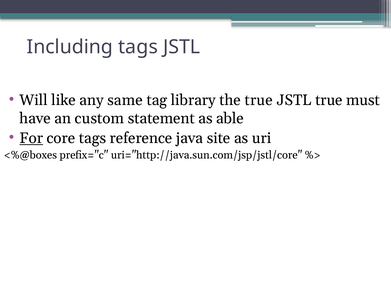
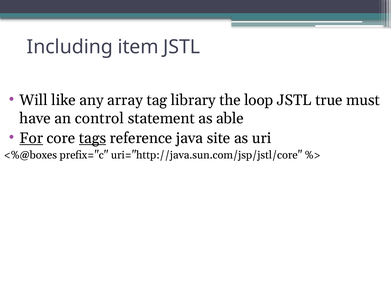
Including tags: tags -> item
same: same -> array
the true: true -> loop
custom: custom -> control
tags at (92, 138) underline: none -> present
